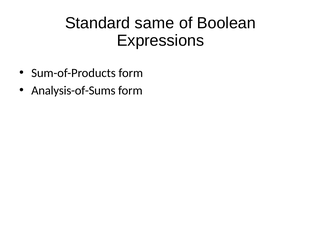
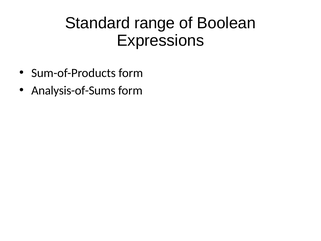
same: same -> range
